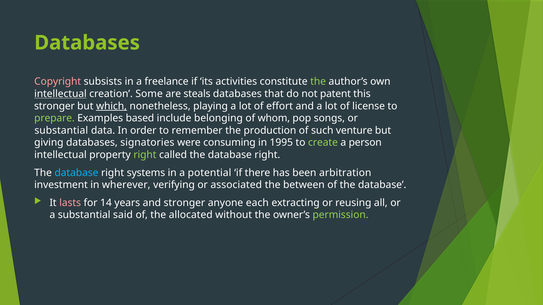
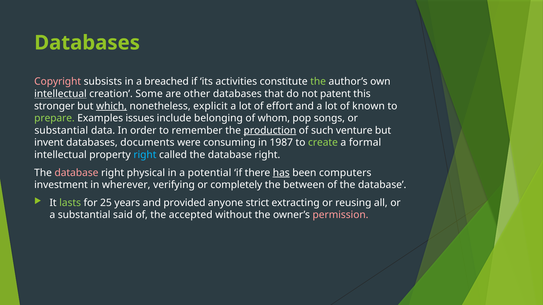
freelance: freelance -> breached
steals: steals -> other
playing: playing -> explicit
license: license -> known
based: based -> issues
production underline: none -> present
giving: giving -> invent
signatories: signatories -> documents
1995: 1995 -> 1987
person: person -> formal
right at (145, 155) colour: light green -> light blue
database at (76, 173) colour: light blue -> pink
systems: systems -> physical
has underline: none -> present
arbitration: arbitration -> computers
associated: associated -> completely
lasts colour: pink -> light green
14: 14 -> 25
and stronger: stronger -> provided
each: each -> strict
allocated: allocated -> accepted
permission colour: light green -> pink
